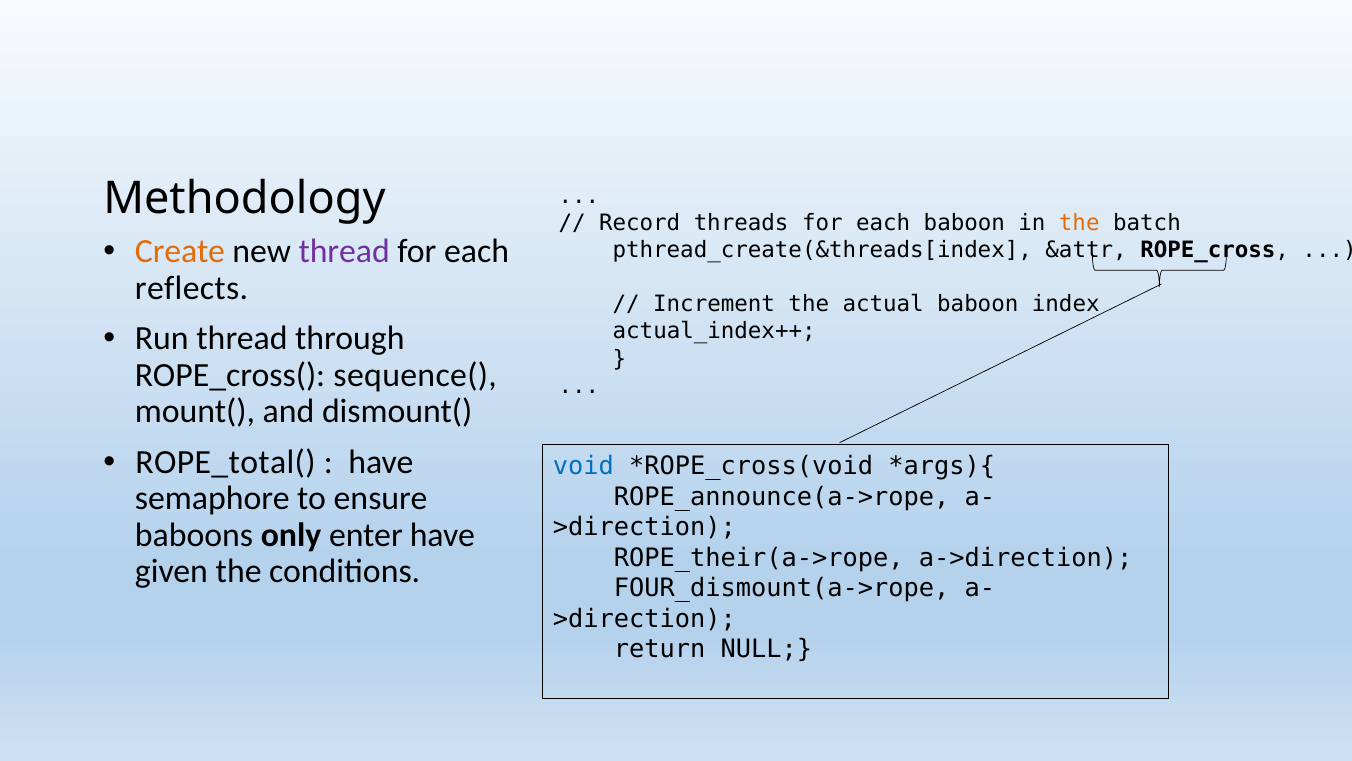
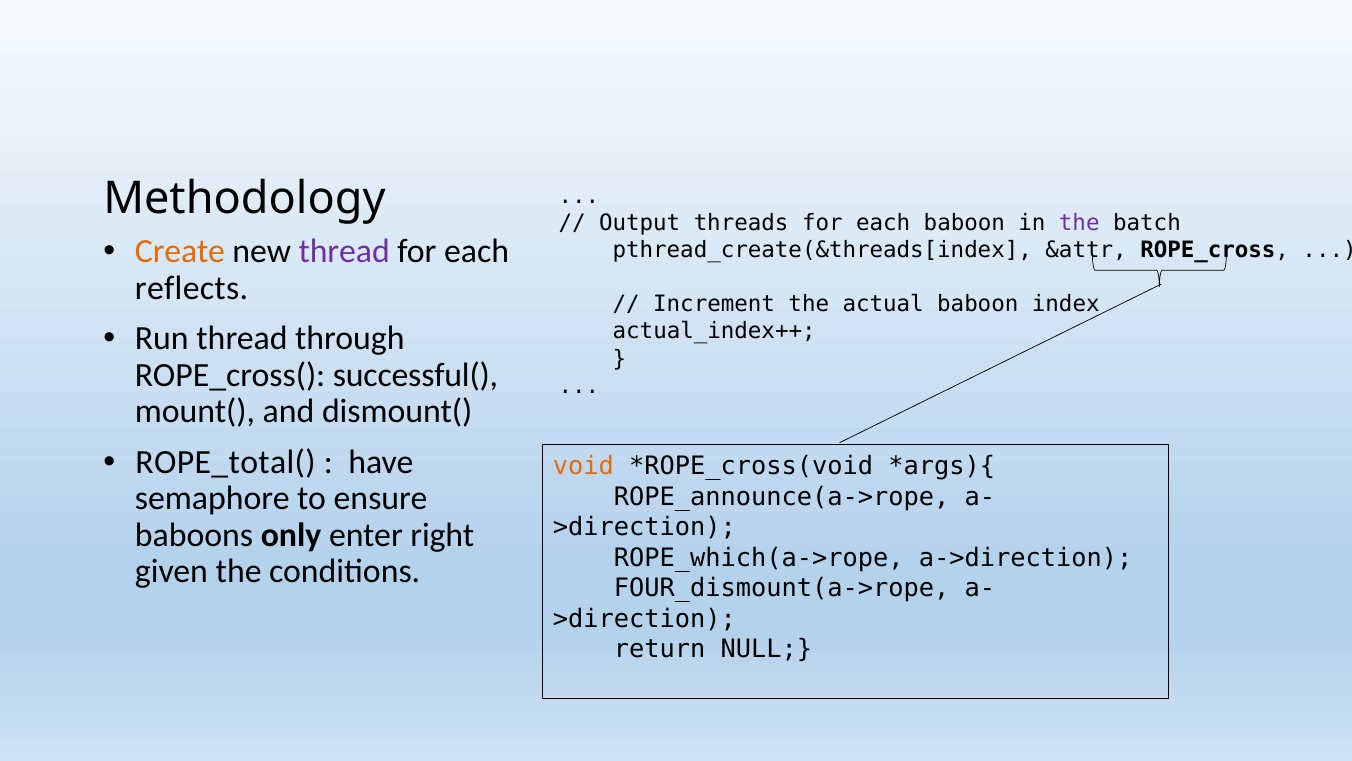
Record: Record -> Output
the at (1079, 223) colour: orange -> purple
sequence(: sequence( -> successful(
void colour: blue -> orange
enter have: have -> right
ROPE_their(a->rope: ROPE_their(a->rope -> ROPE_which(a->rope
